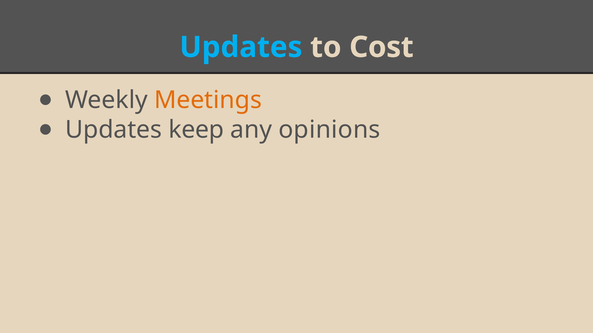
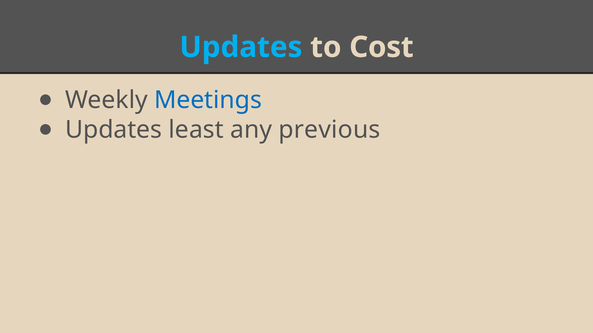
Meetings colour: orange -> blue
keep: keep -> least
opinions: opinions -> previous
